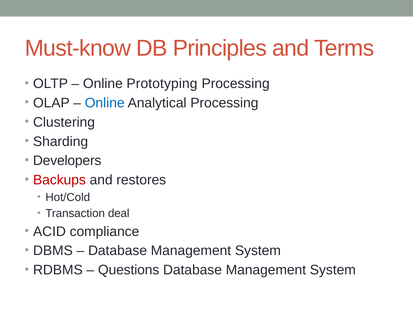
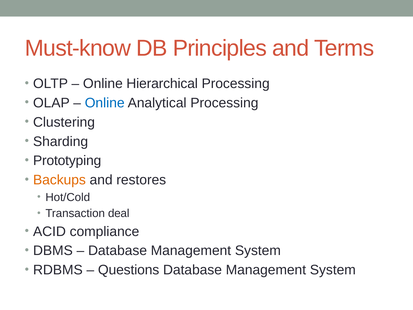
Prototyping: Prototyping -> Hierarchical
Developers: Developers -> Prototyping
Backups colour: red -> orange
